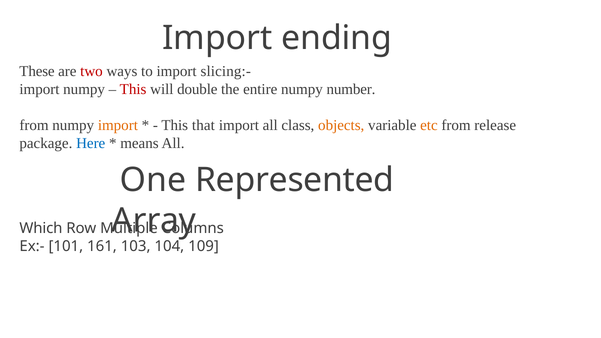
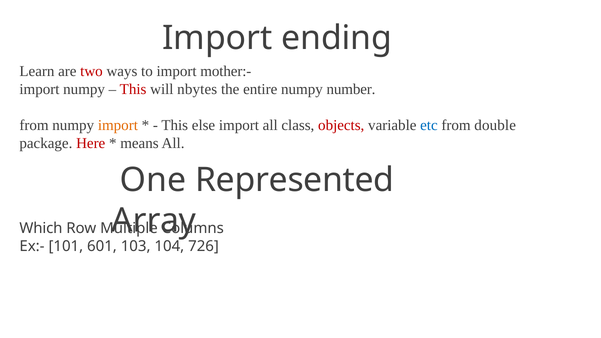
These: These -> Learn
slicing:-: slicing:- -> mother:-
double: double -> nbytes
that: that -> else
objects colour: orange -> red
etc colour: orange -> blue
release: release -> double
Here colour: blue -> red
161: 161 -> 601
109: 109 -> 726
